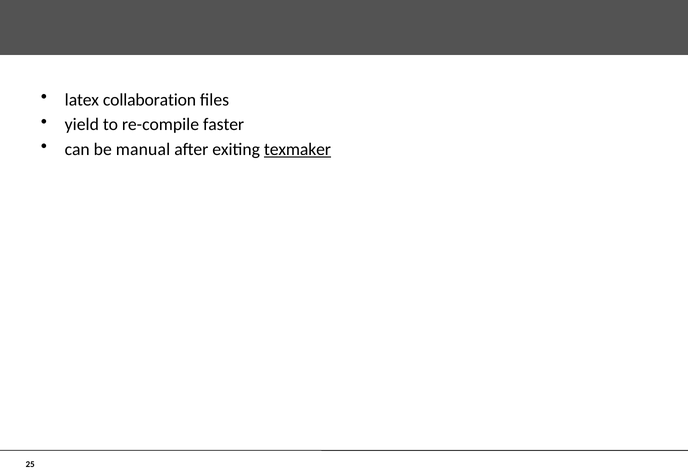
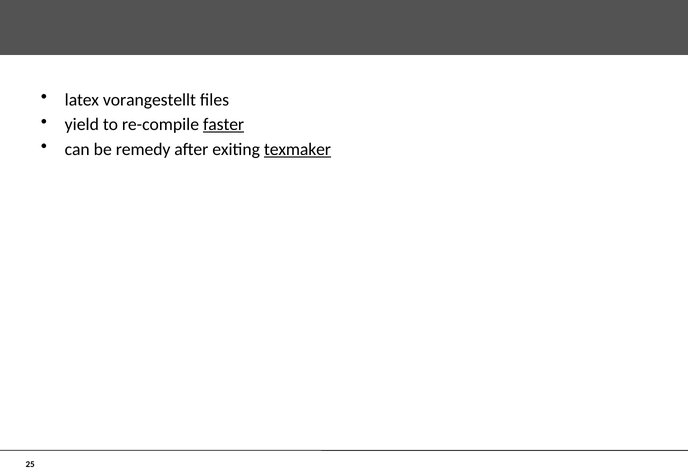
collaboration: collaboration -> vorangestellt
faster underline: none -> present
manual: manual -> remedy
